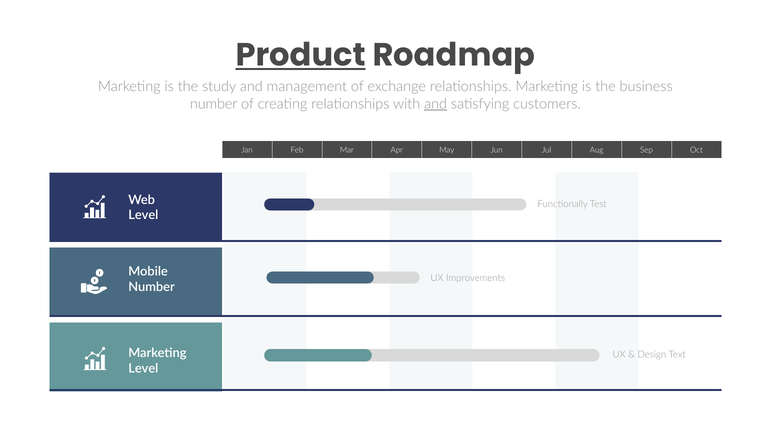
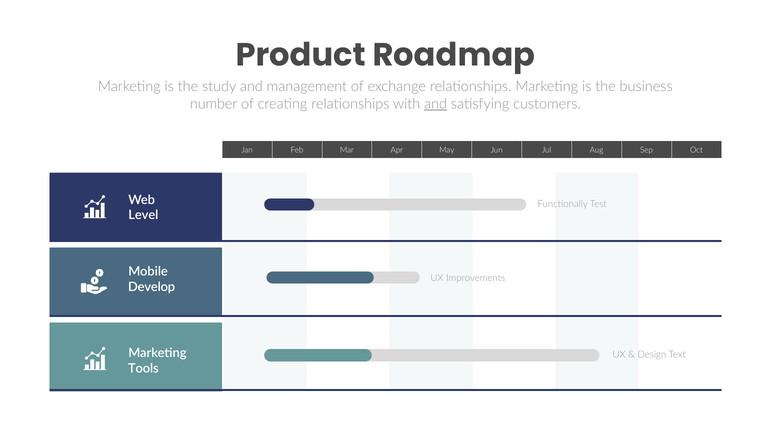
Product underline: present -> none
Number at (152, 287): Number -> Develop
Level at (143, 369): Level -> Tools
